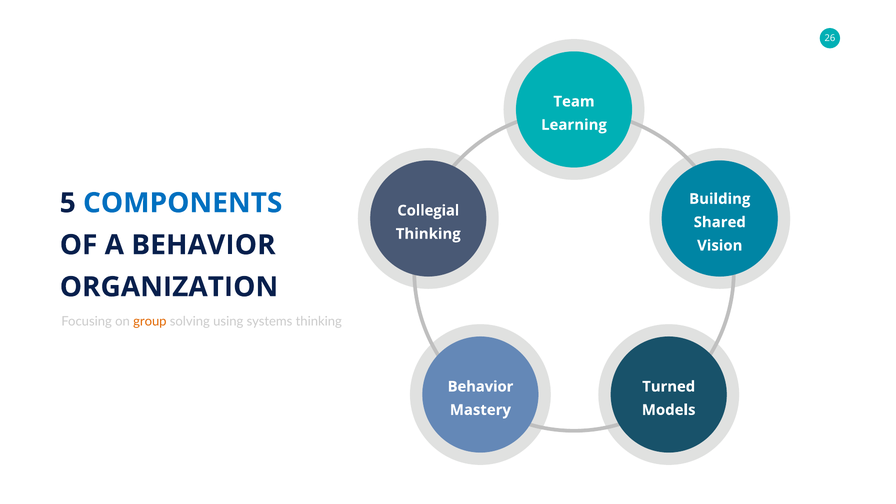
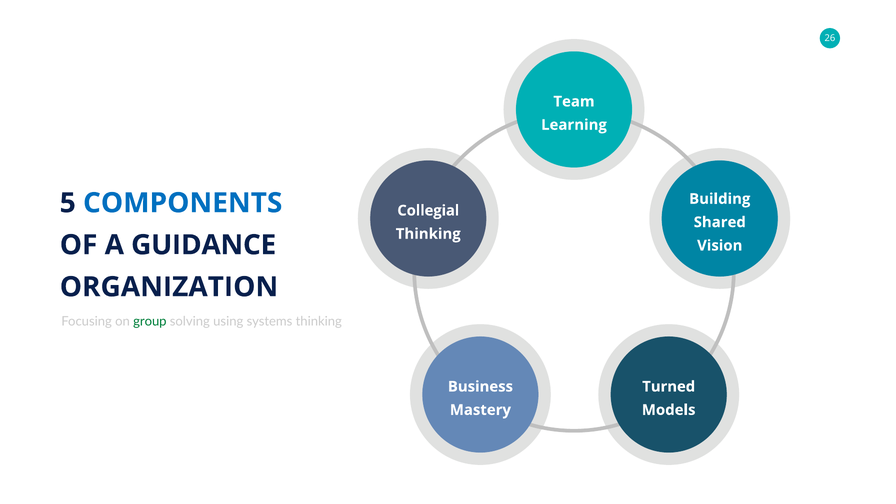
A BEHAVIOR: BEHAVIOR -> GUIDANCE
group colour: orange -> green
Behavior at (480, 387): Behavior -> Business
